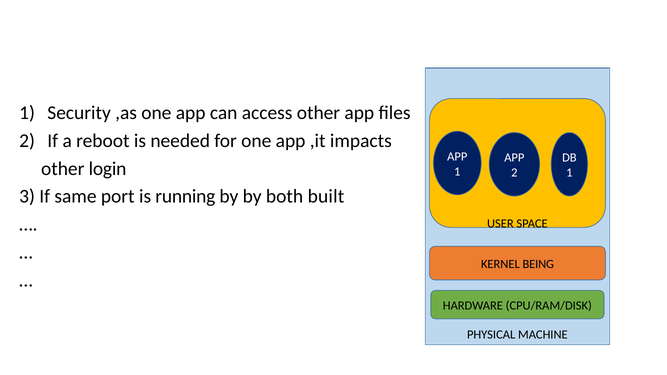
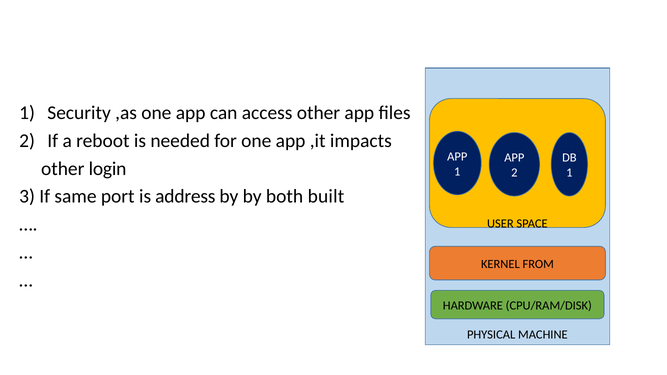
running: running -> address
BEING: BEING -> FROM
